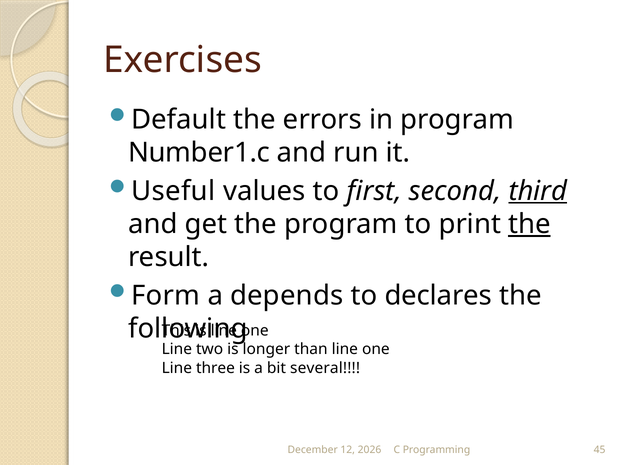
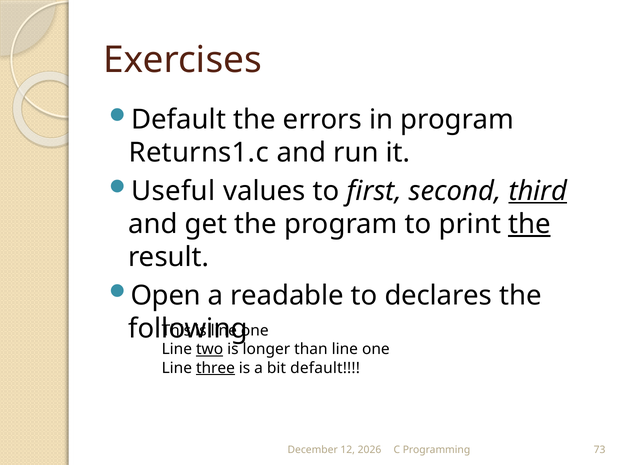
Number1.c: Number1.c -> Returns1.c
Form: Form -> Open
depends: depends -> readable
two underline: none -> present
three underline: none -> present
bit several: several -> default
45: 45 -> 73
